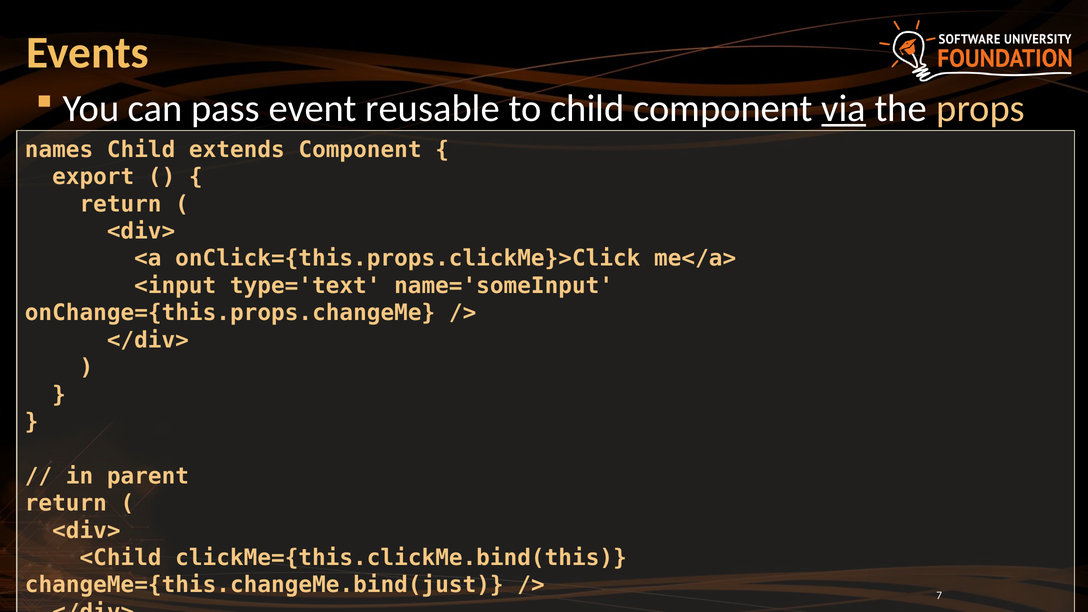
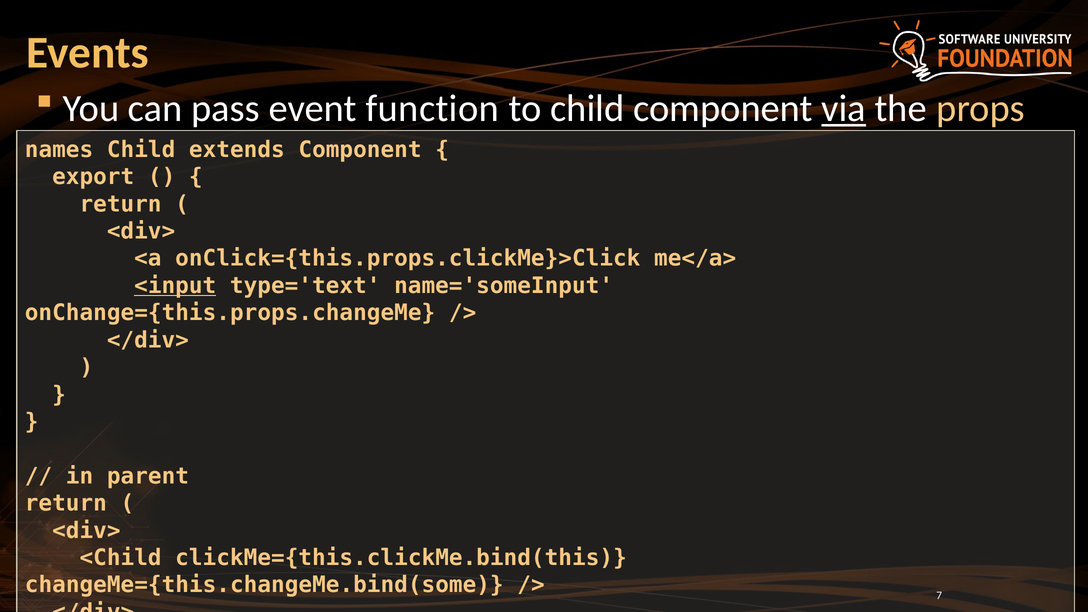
reusable: reusable -> function
<input underline: none -> present
changeMe={this.changeMe.bind(just: changeMe={this.changeMe.bind(just -> changeMe={this.changeMe.bind(some
